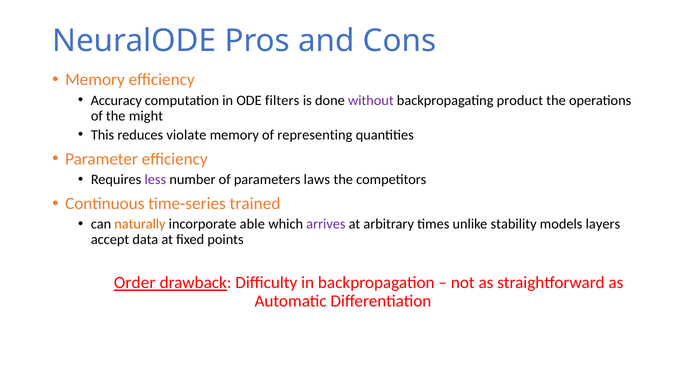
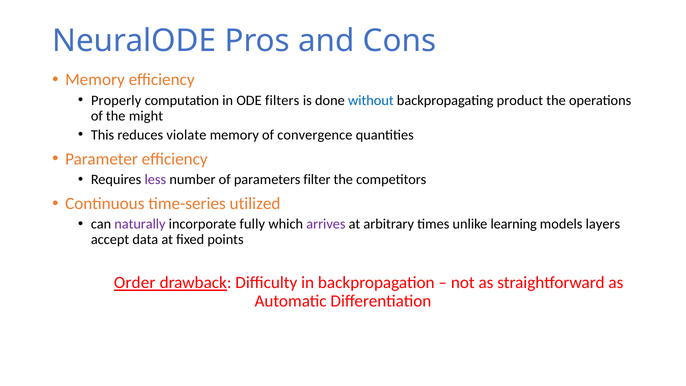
Accuracy: Accuracy -> Properly
without colour: purple -> blue
representing: representing -> convergence
laws: laws -> filter
trained: trained -> utilized
naturally colour: orange -> purple
able: able -> fully
stability: stability -> learning
